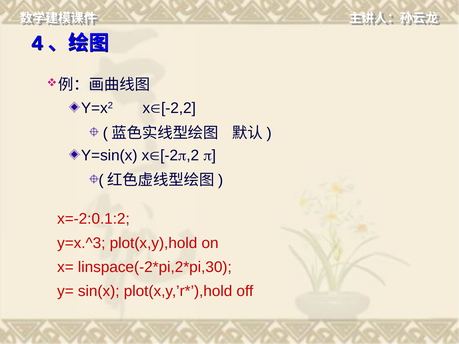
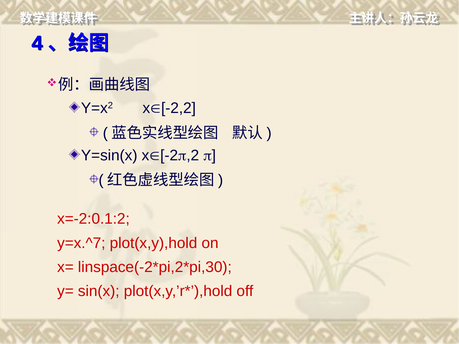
y=x.^3: y=x.^3 -> y=x.^7
